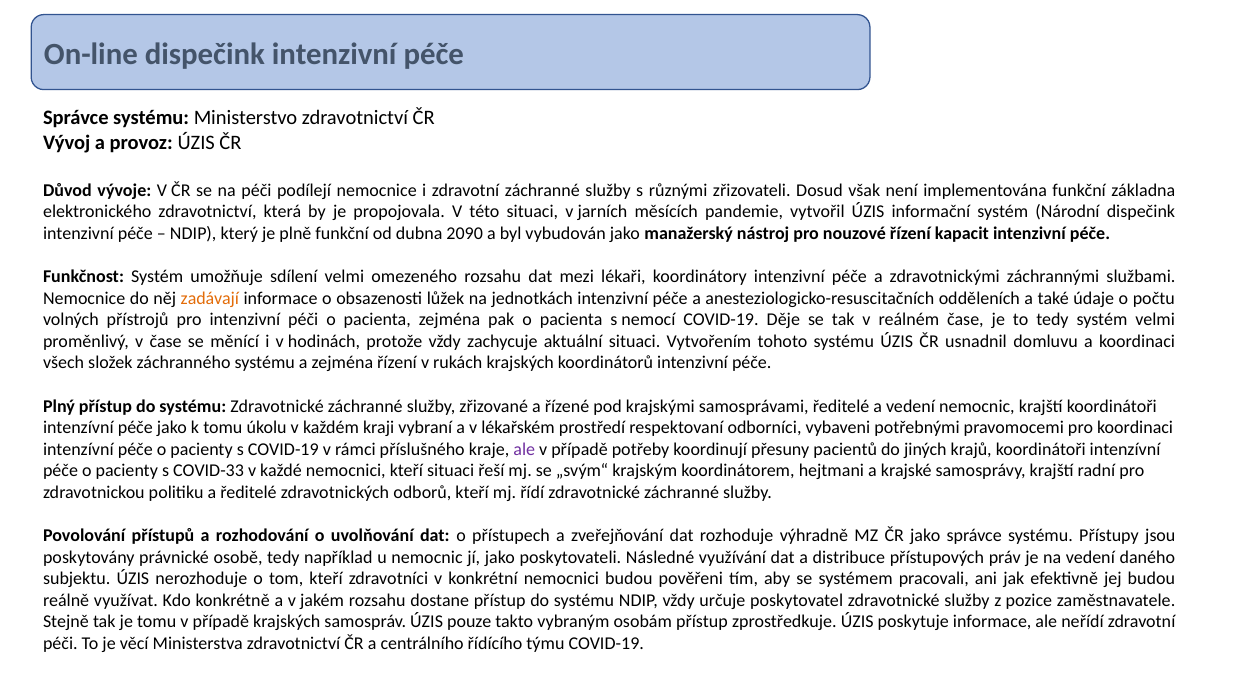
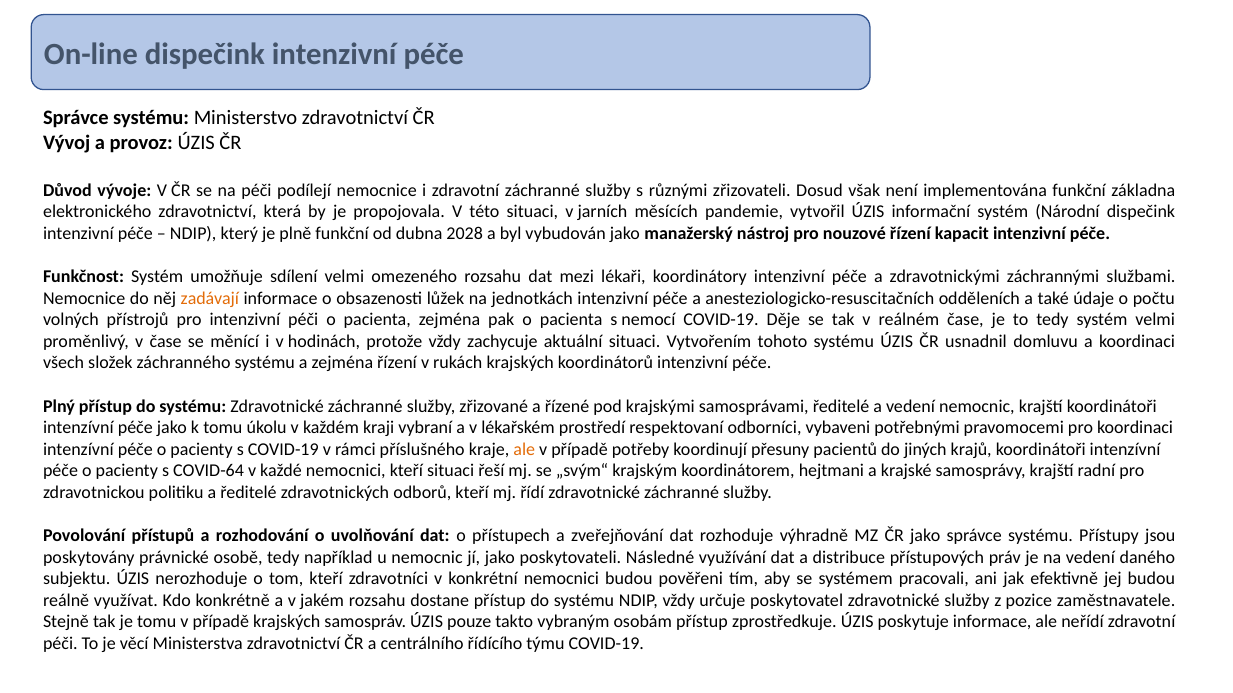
2090: 2090 -> 2028
ale at (524, 450) colour: purple -> orange
COVID-33: COVID-33 -> COVID-64
